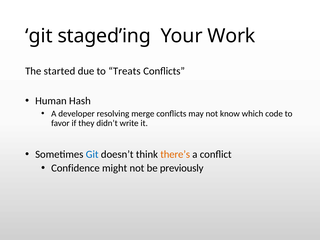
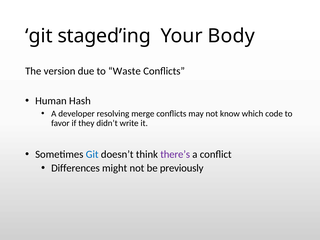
Work: Work -> Body
started: started -> version
Treats: Treats -> Waste
there’s colour: orange -> purple
Confidence: Confidence -> Differences
